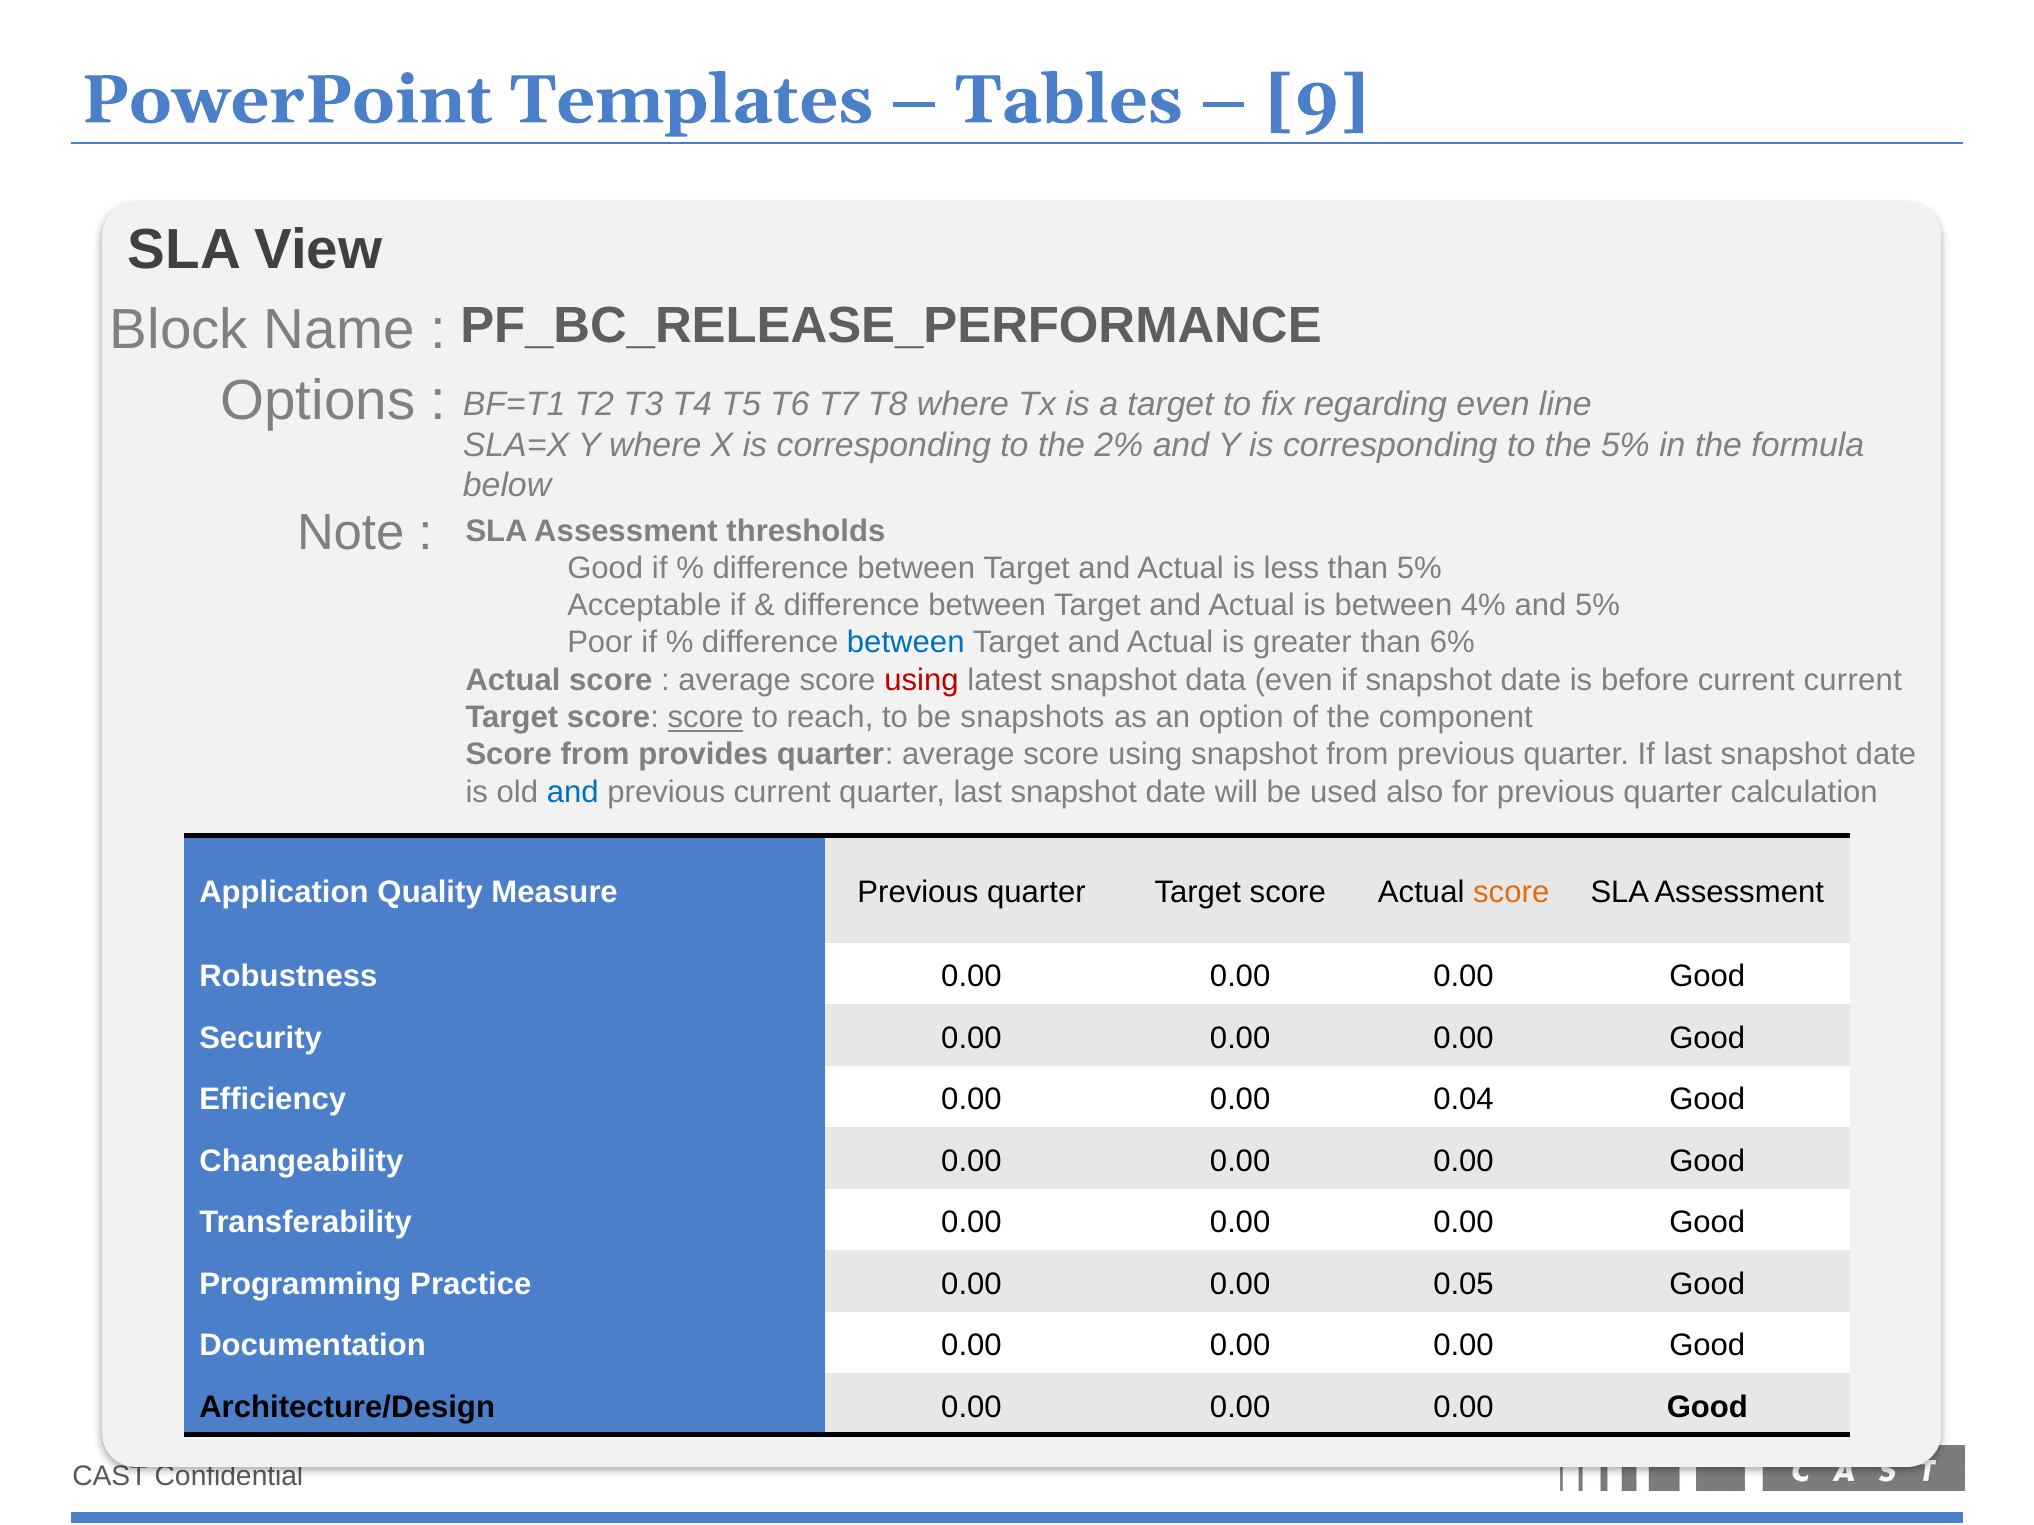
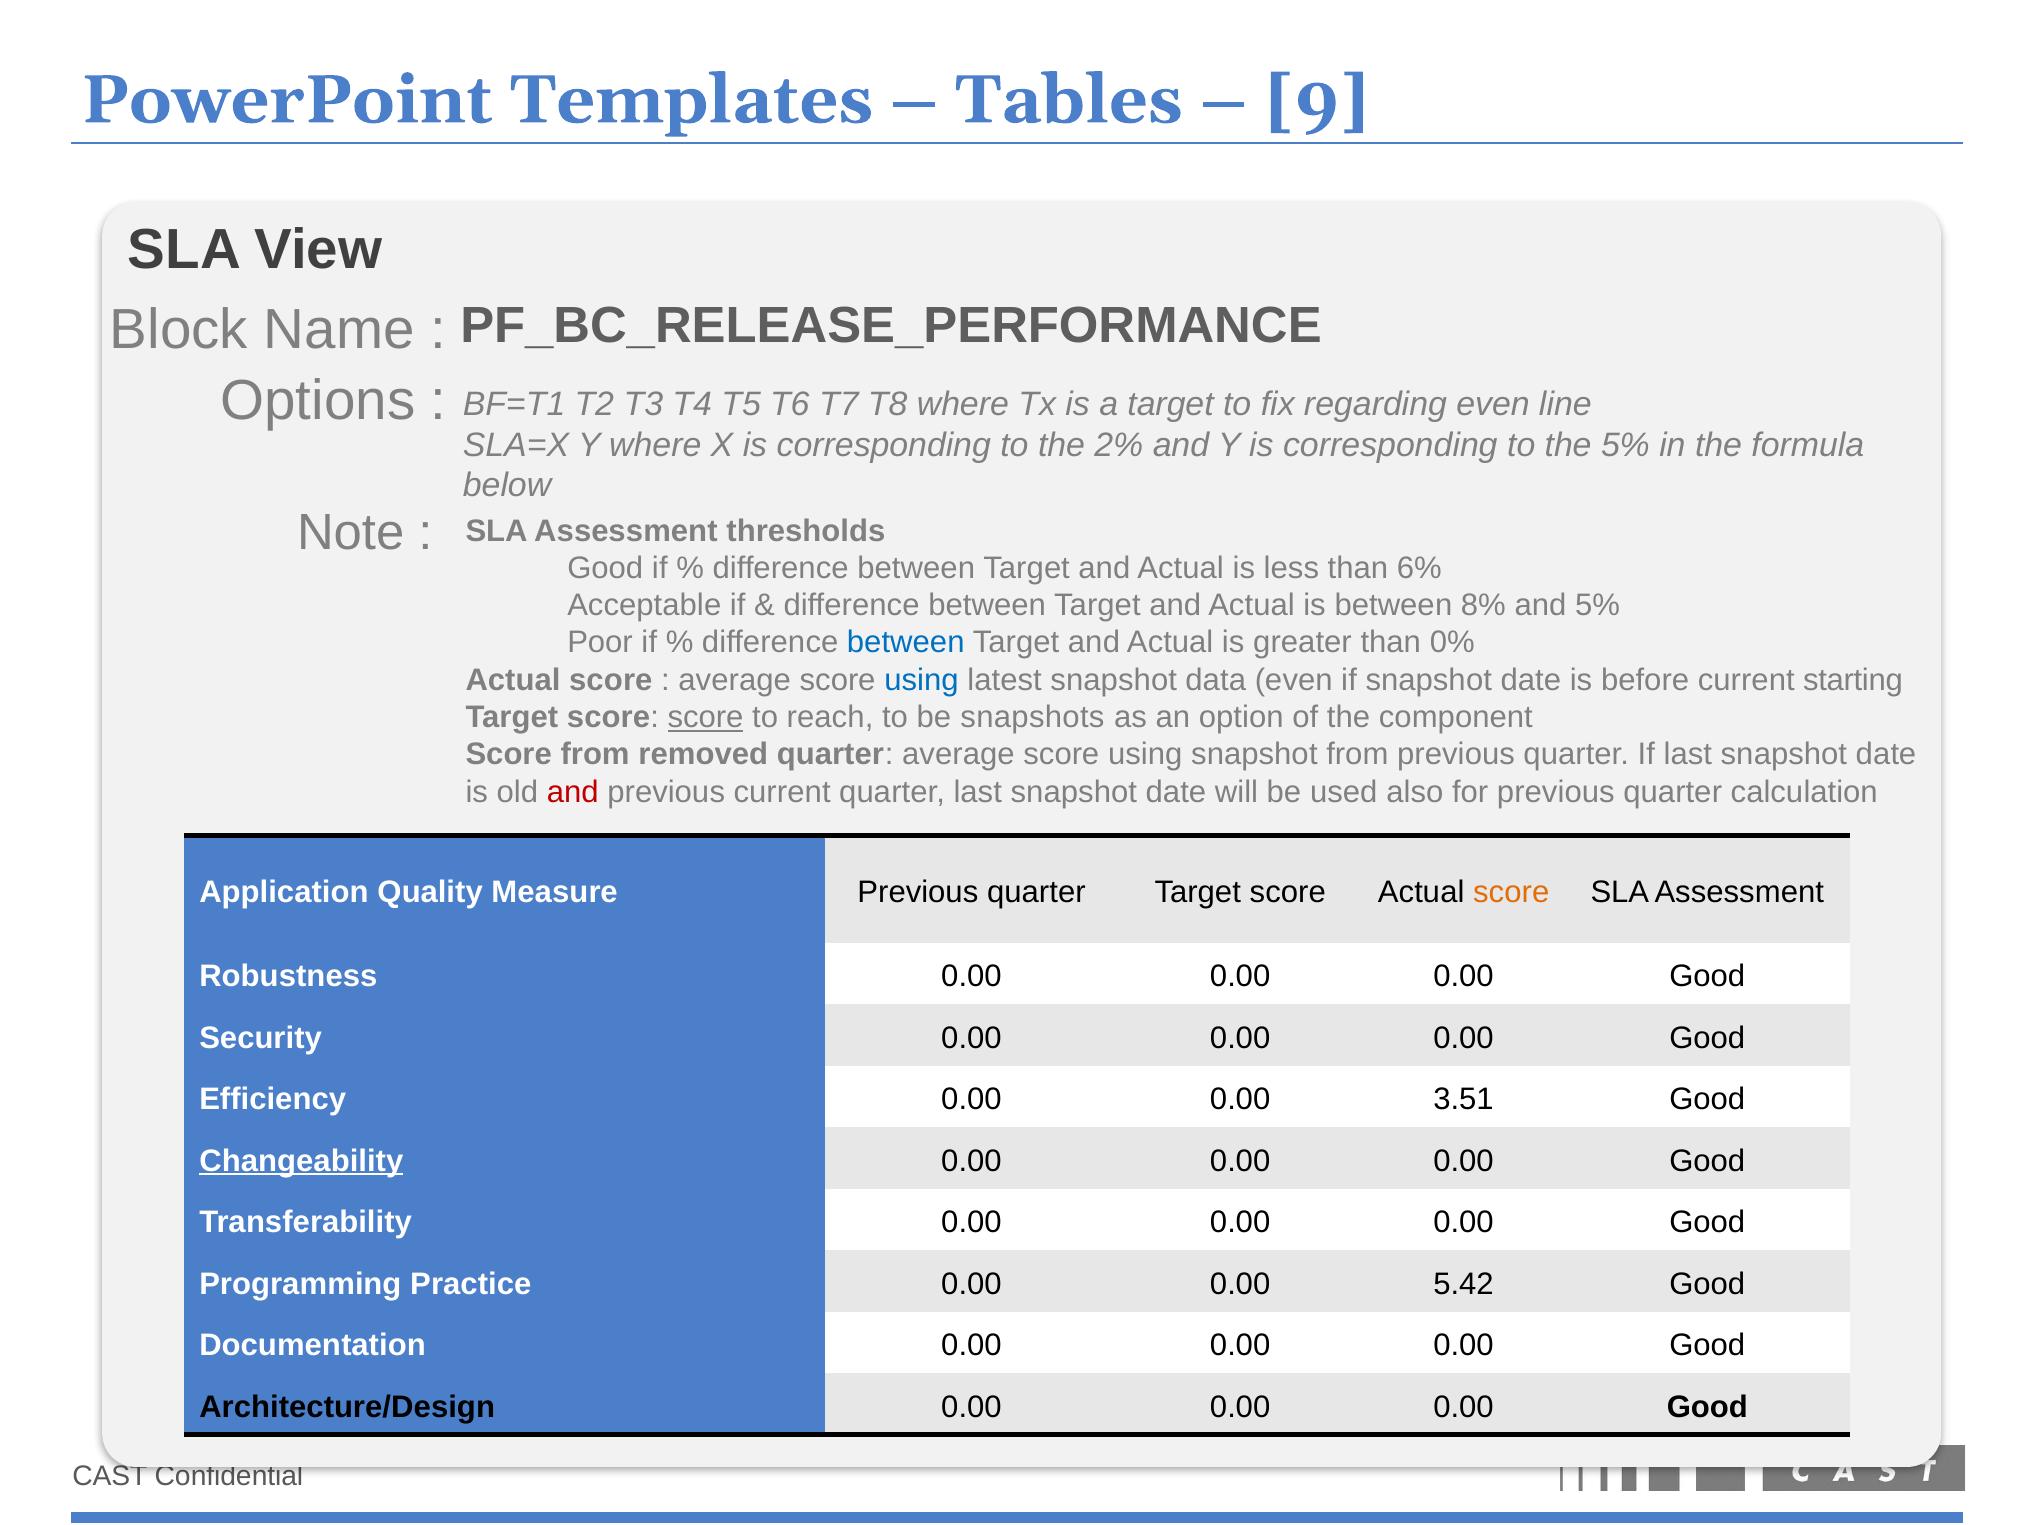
than 5%: 5% -> 6%
4%: 4% -> 8%
6%: 6% -> 0%
using at (921, 680) colour: red -> blue
current current: current -> starting
provides: provides -> removed
and at (573, 792) colour: blue -> red
0.04: 0.04 -> 3.51
Changeability underline: none -> present
0.05: 0.05 -> 5.42
